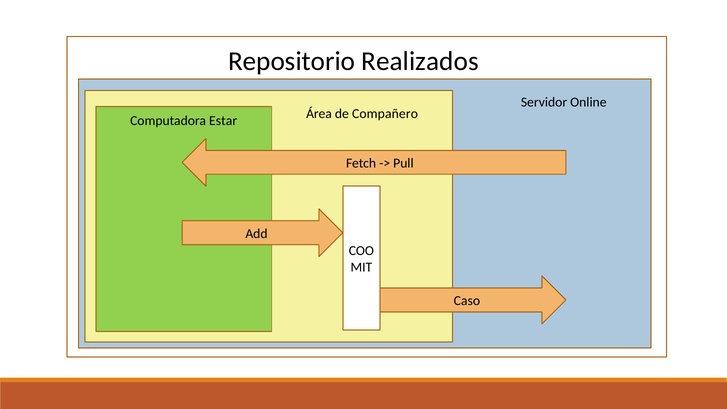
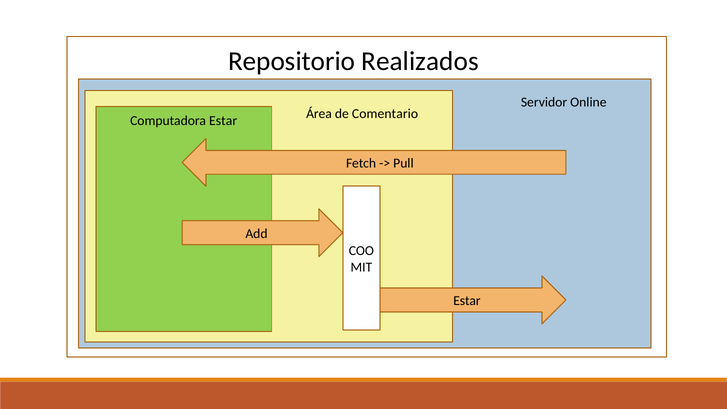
Compañero: Compañero -> Comentario
Caso at (467, 301): Caso -> Estar
